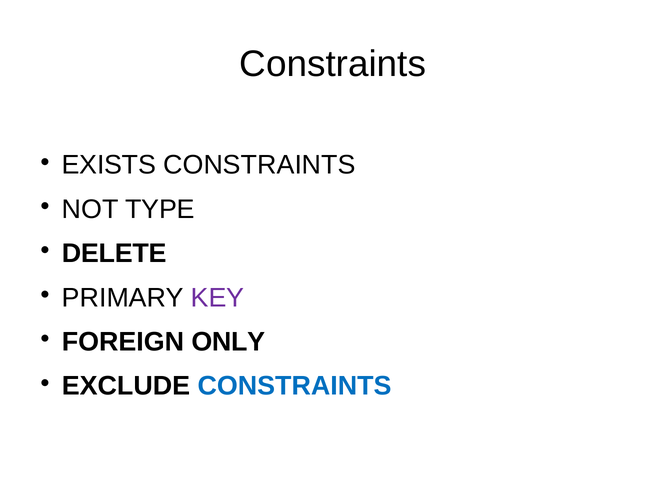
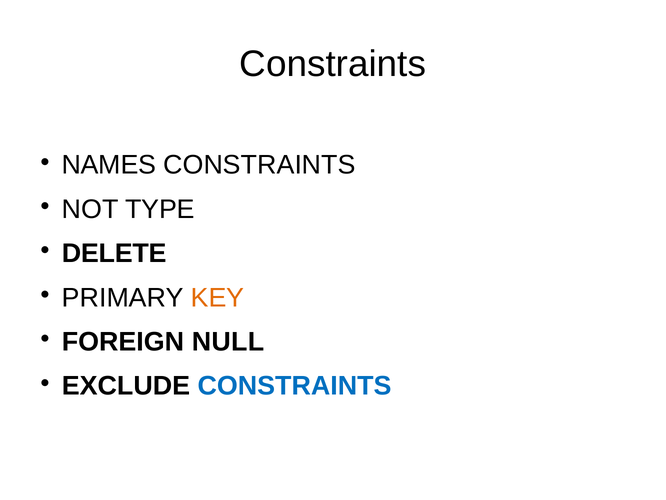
EXISTS: EXISTS -> NAMES
KEY colour: purple -> orange
ONLY: ONLY -> NULL
